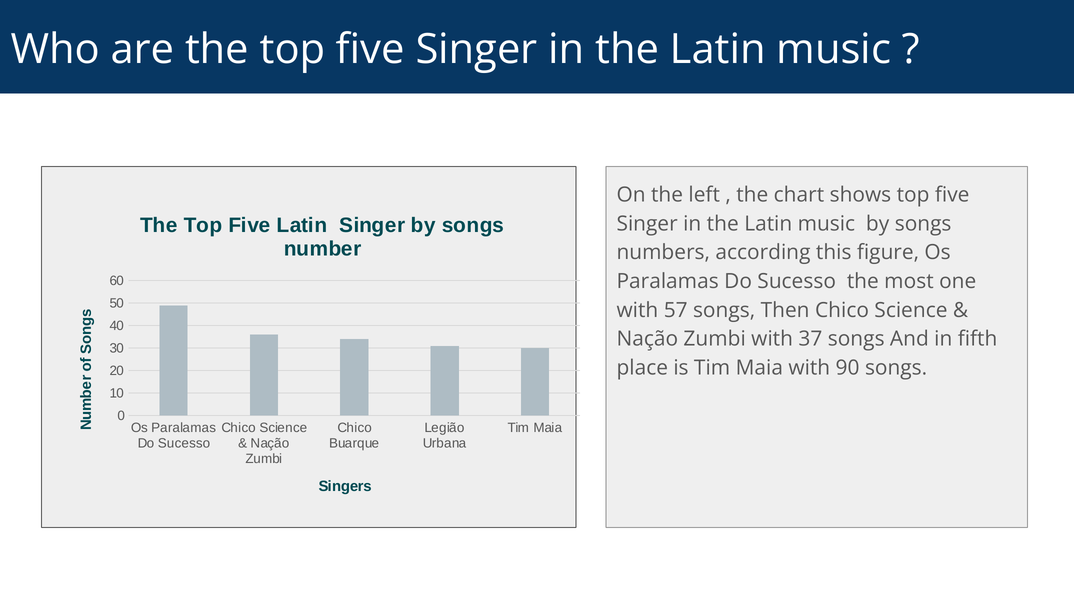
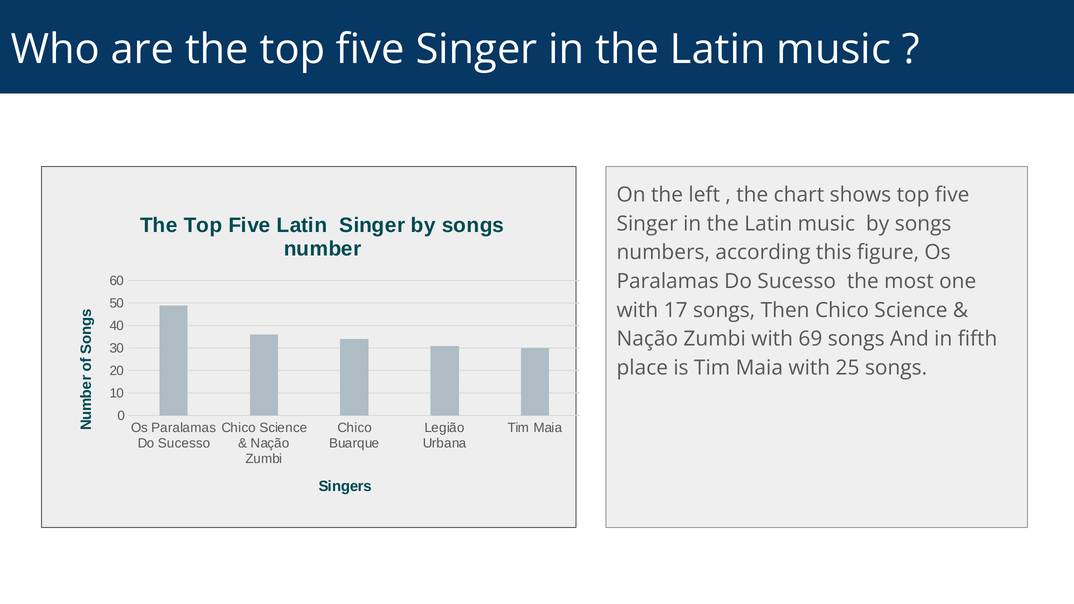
57: 57 -> 17
37: 37 -> 69
90: 90 -> 25
